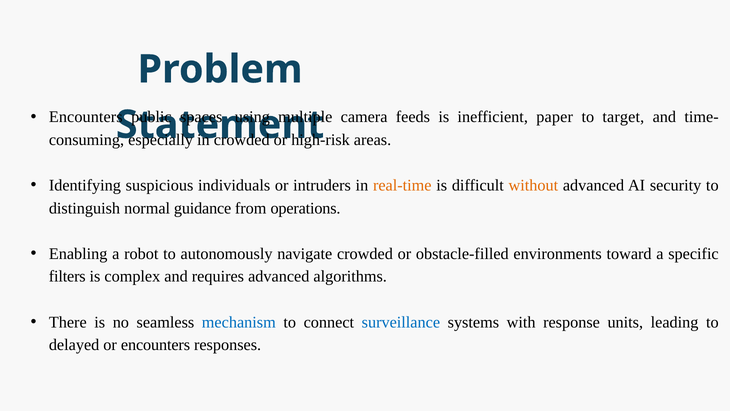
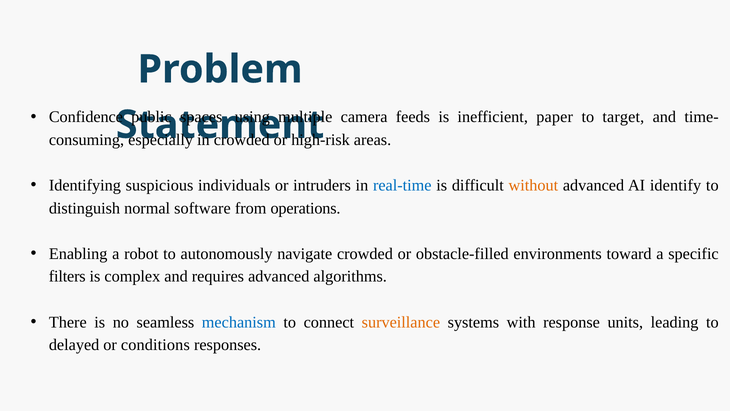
Encounters at (86, 117): Encounters -> Confidence
real-time colour: orange -> blue
security: security -> identify
guidance: guidance -> software
surveillance colour: blue -> orange
or encounters: encounters -> conditions
